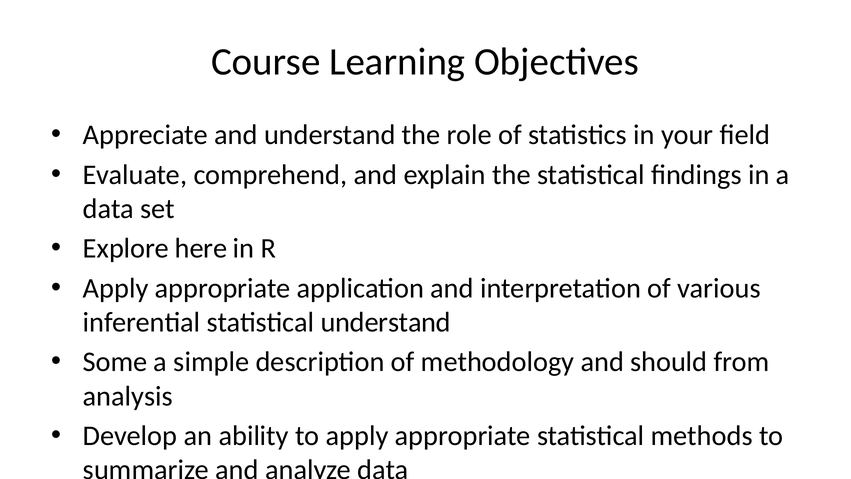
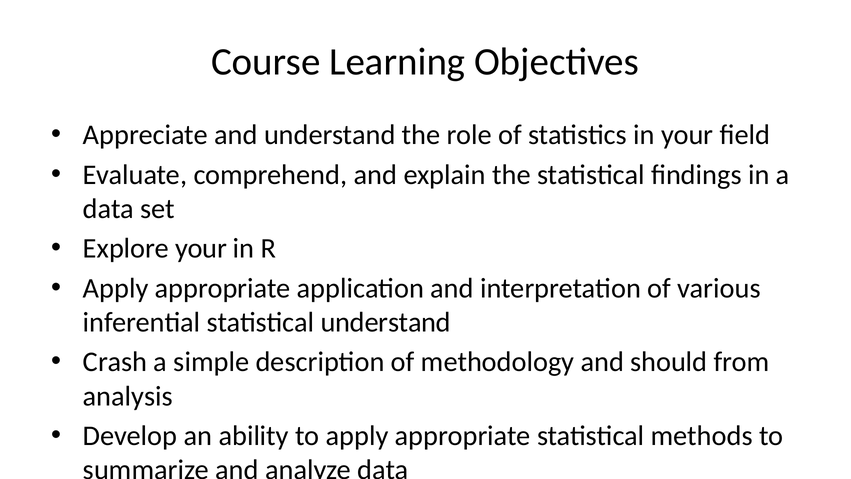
Explore here: here -> your
Some: Some -> Crash
